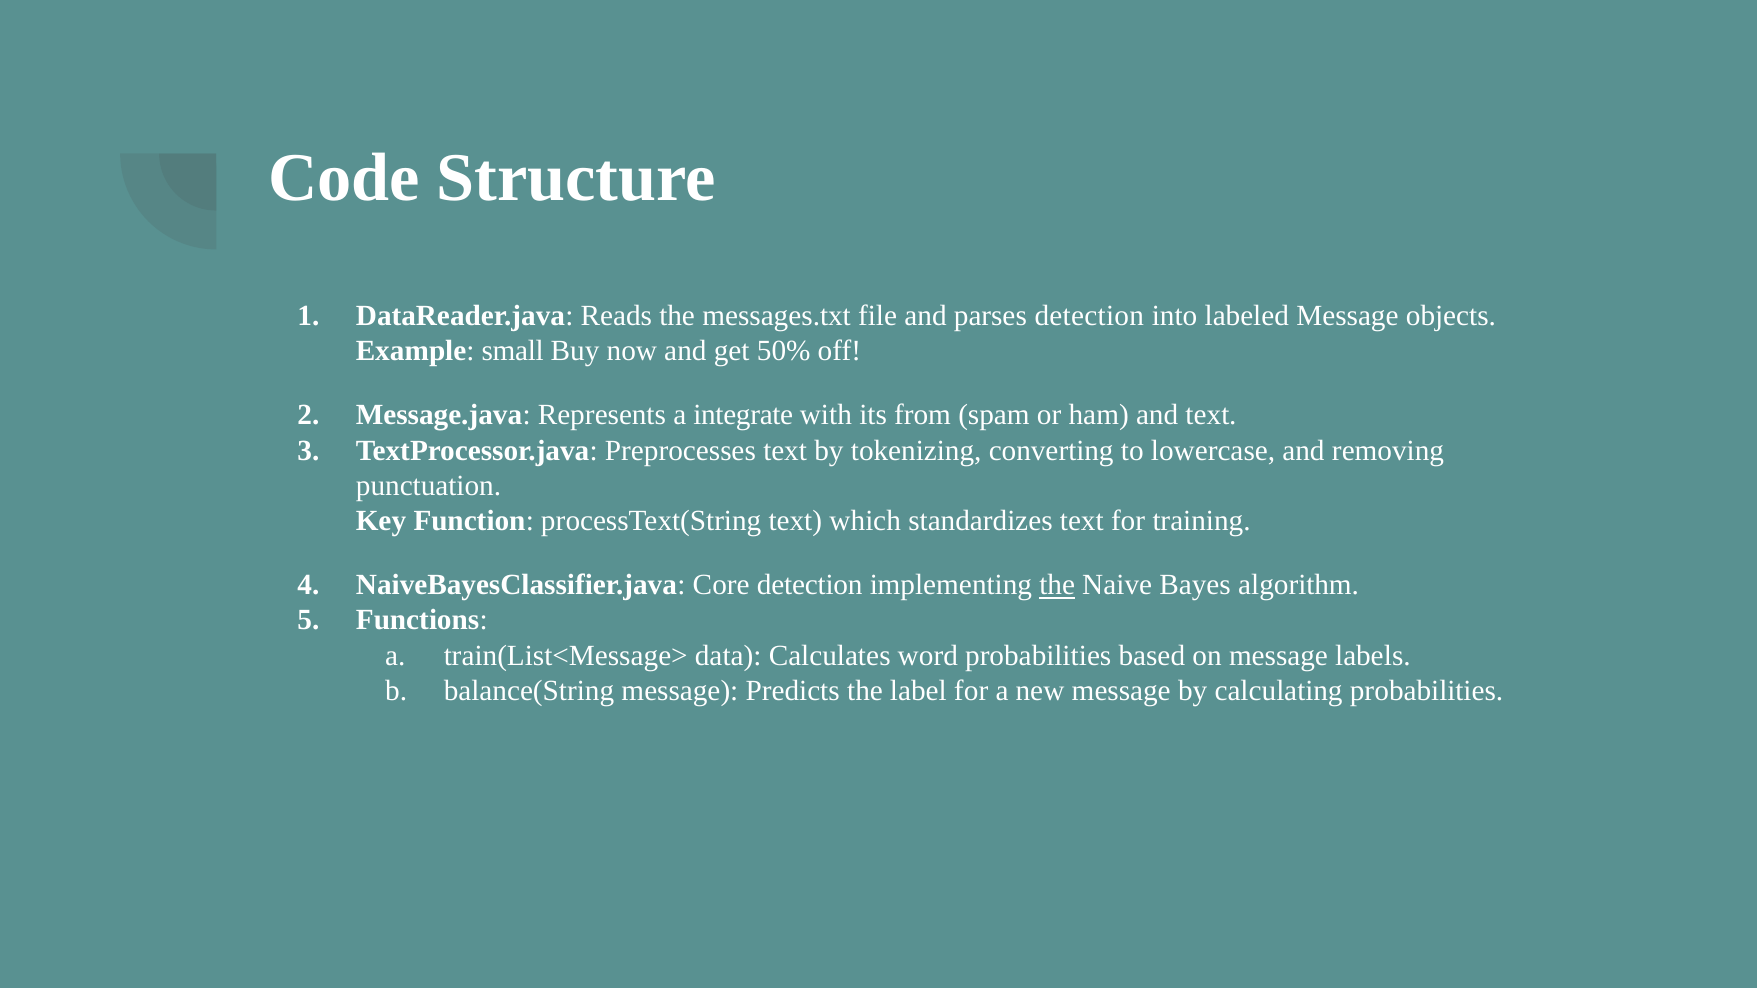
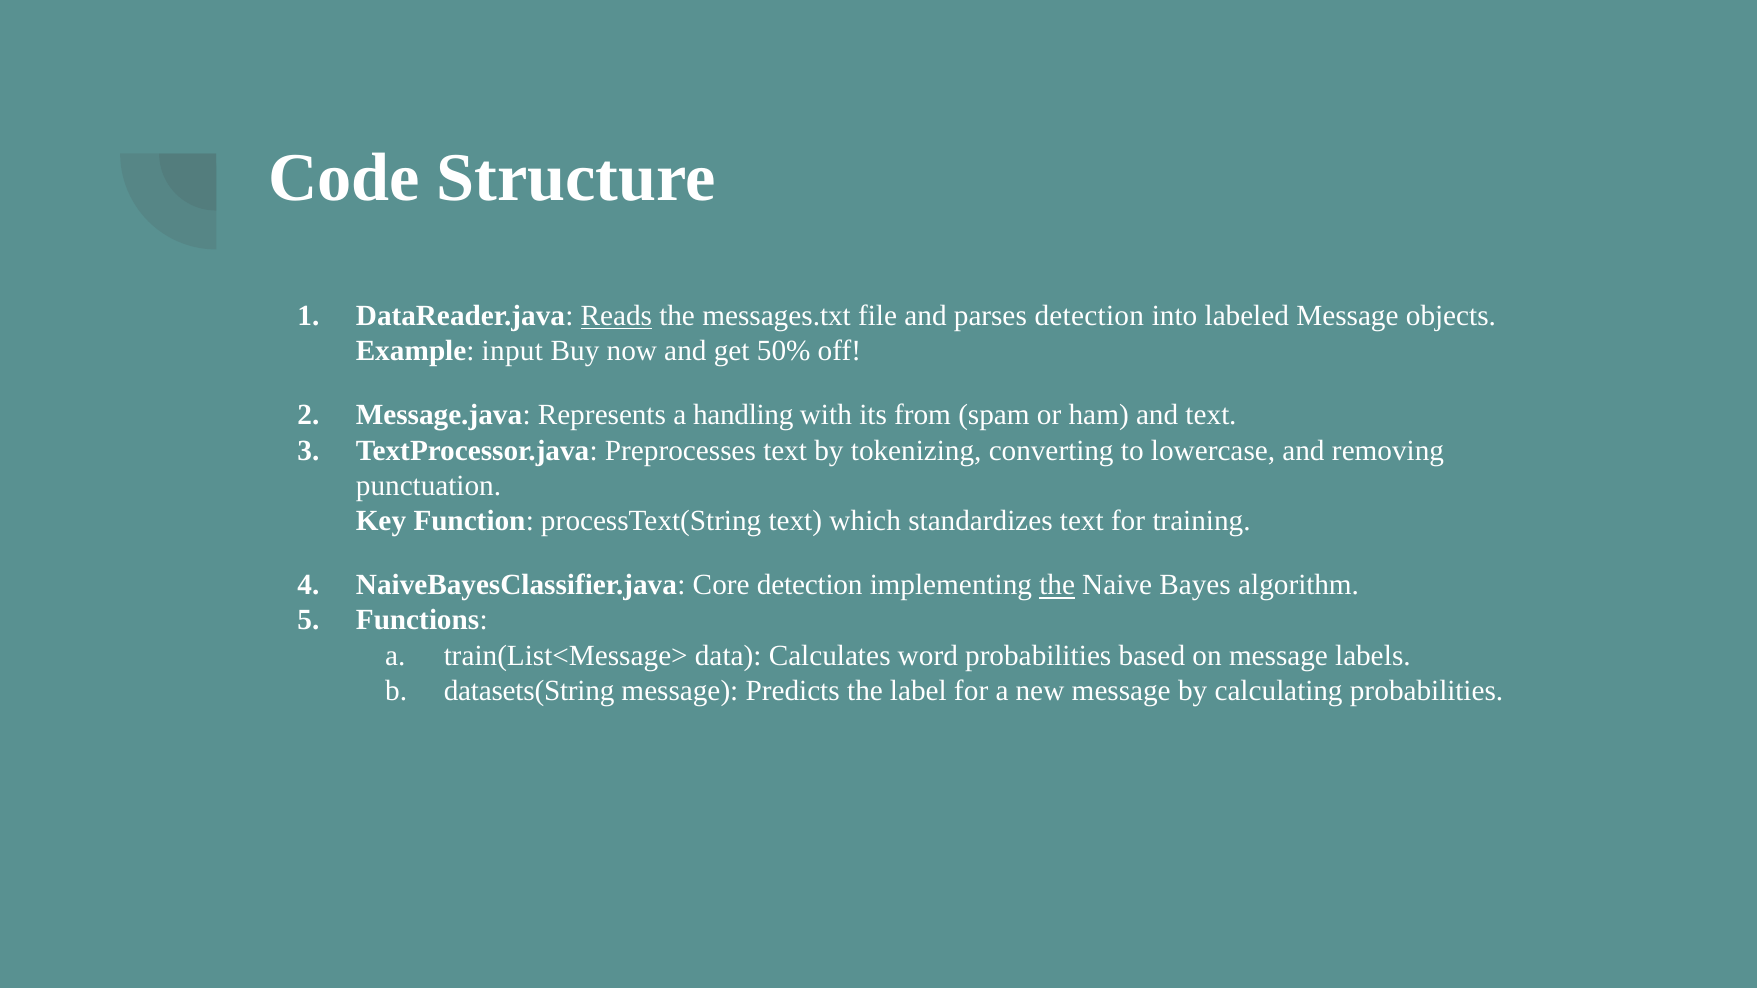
Reads underline: none -> present
small: small -> input
integrate: integrate -> handling
balance(String: balance(String -> datasets(String
